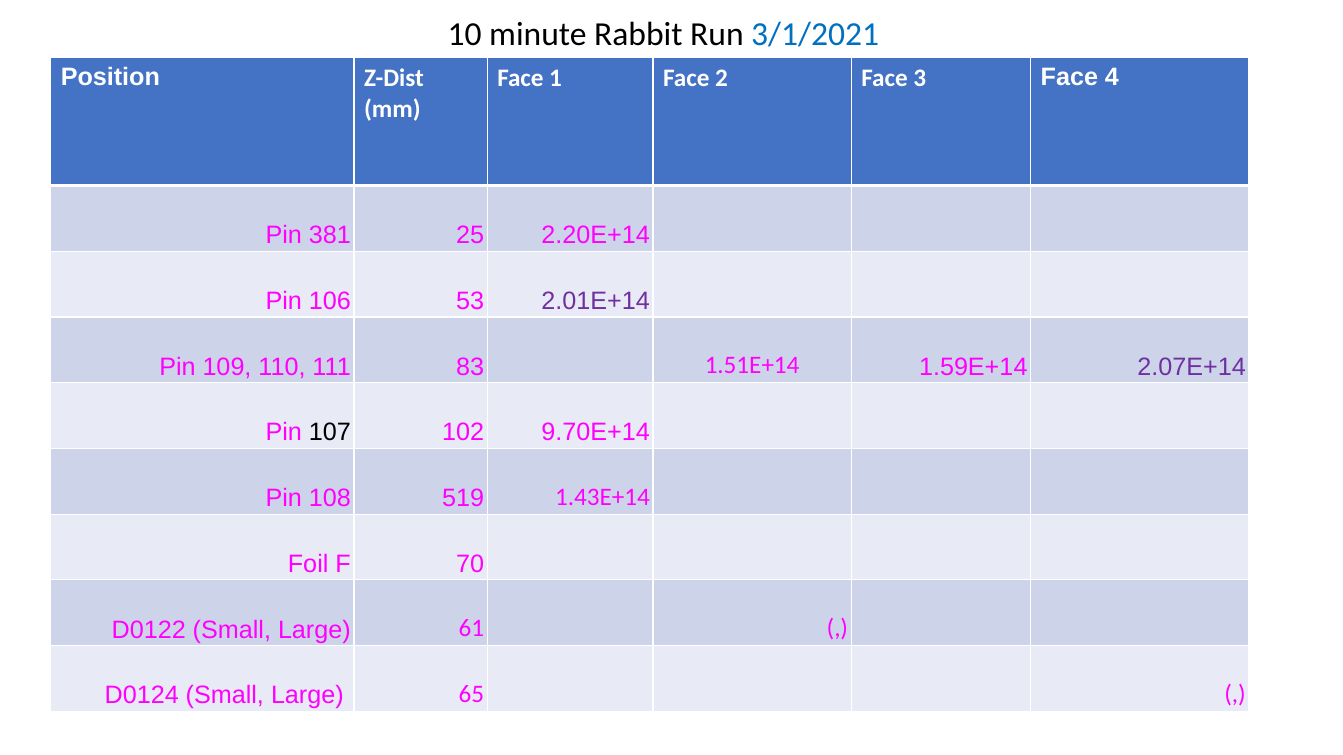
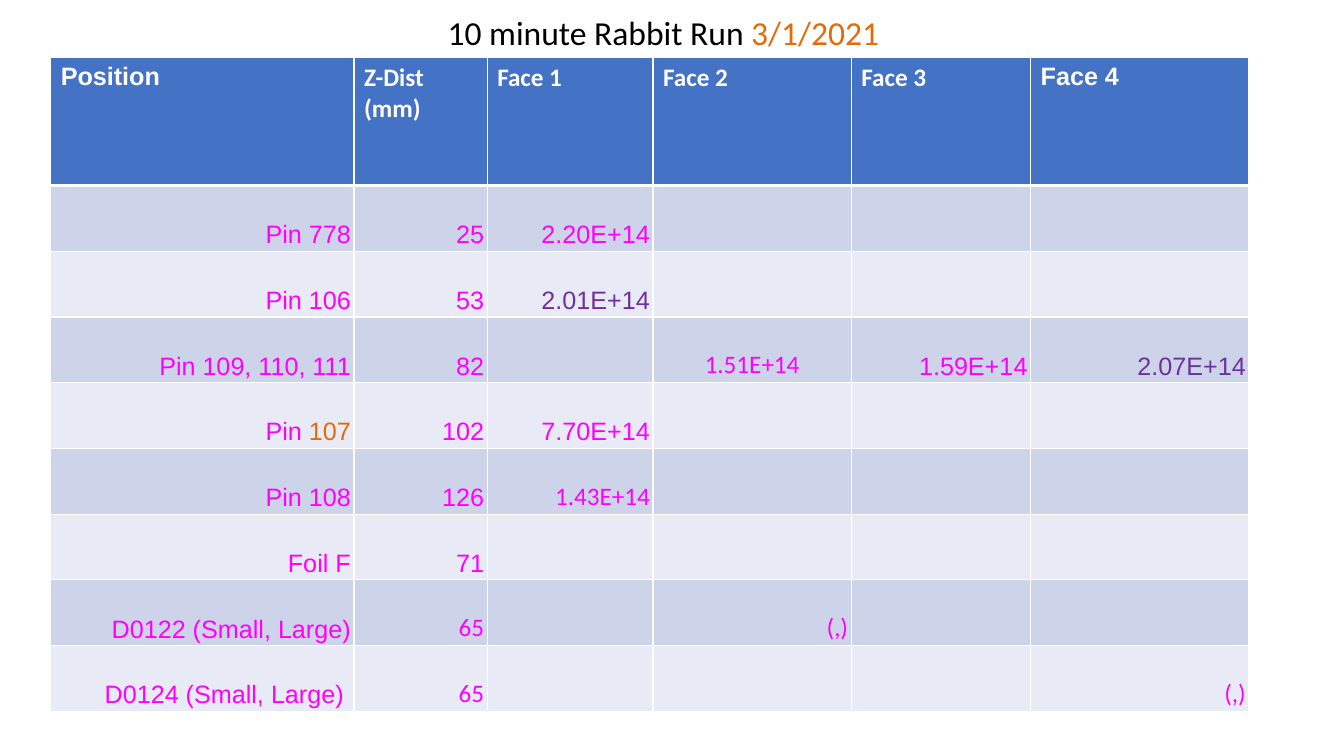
3/1/2021 colour: blue -> orange
381: 381 -> 778
83: 83 -> 82
107 colour: black -> orange
9.70E+14: 9.70E+14 -> 7.70E+14
519: 519 -> 126
70: 70 -> 71
D0122 Small Large 61: 61 -> 65
